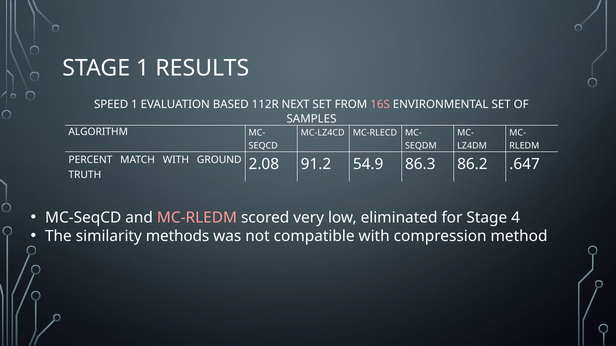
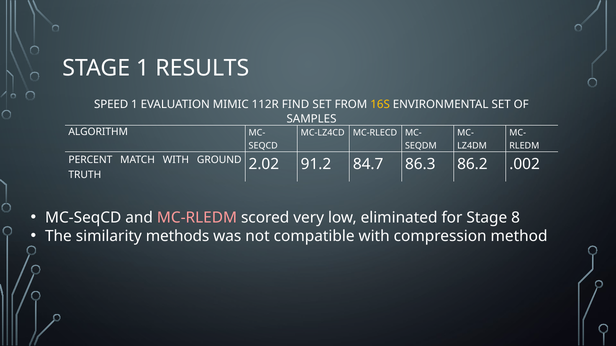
BASED: BASED -> MIMIC
NEXT: NEXT -> FIND
16S colour: pink -> yellow
2.08: 2.08 -> 2.02
54.9: 54.9 -> 84.7
.647: .647 -> .002
4: 4 -> 8
